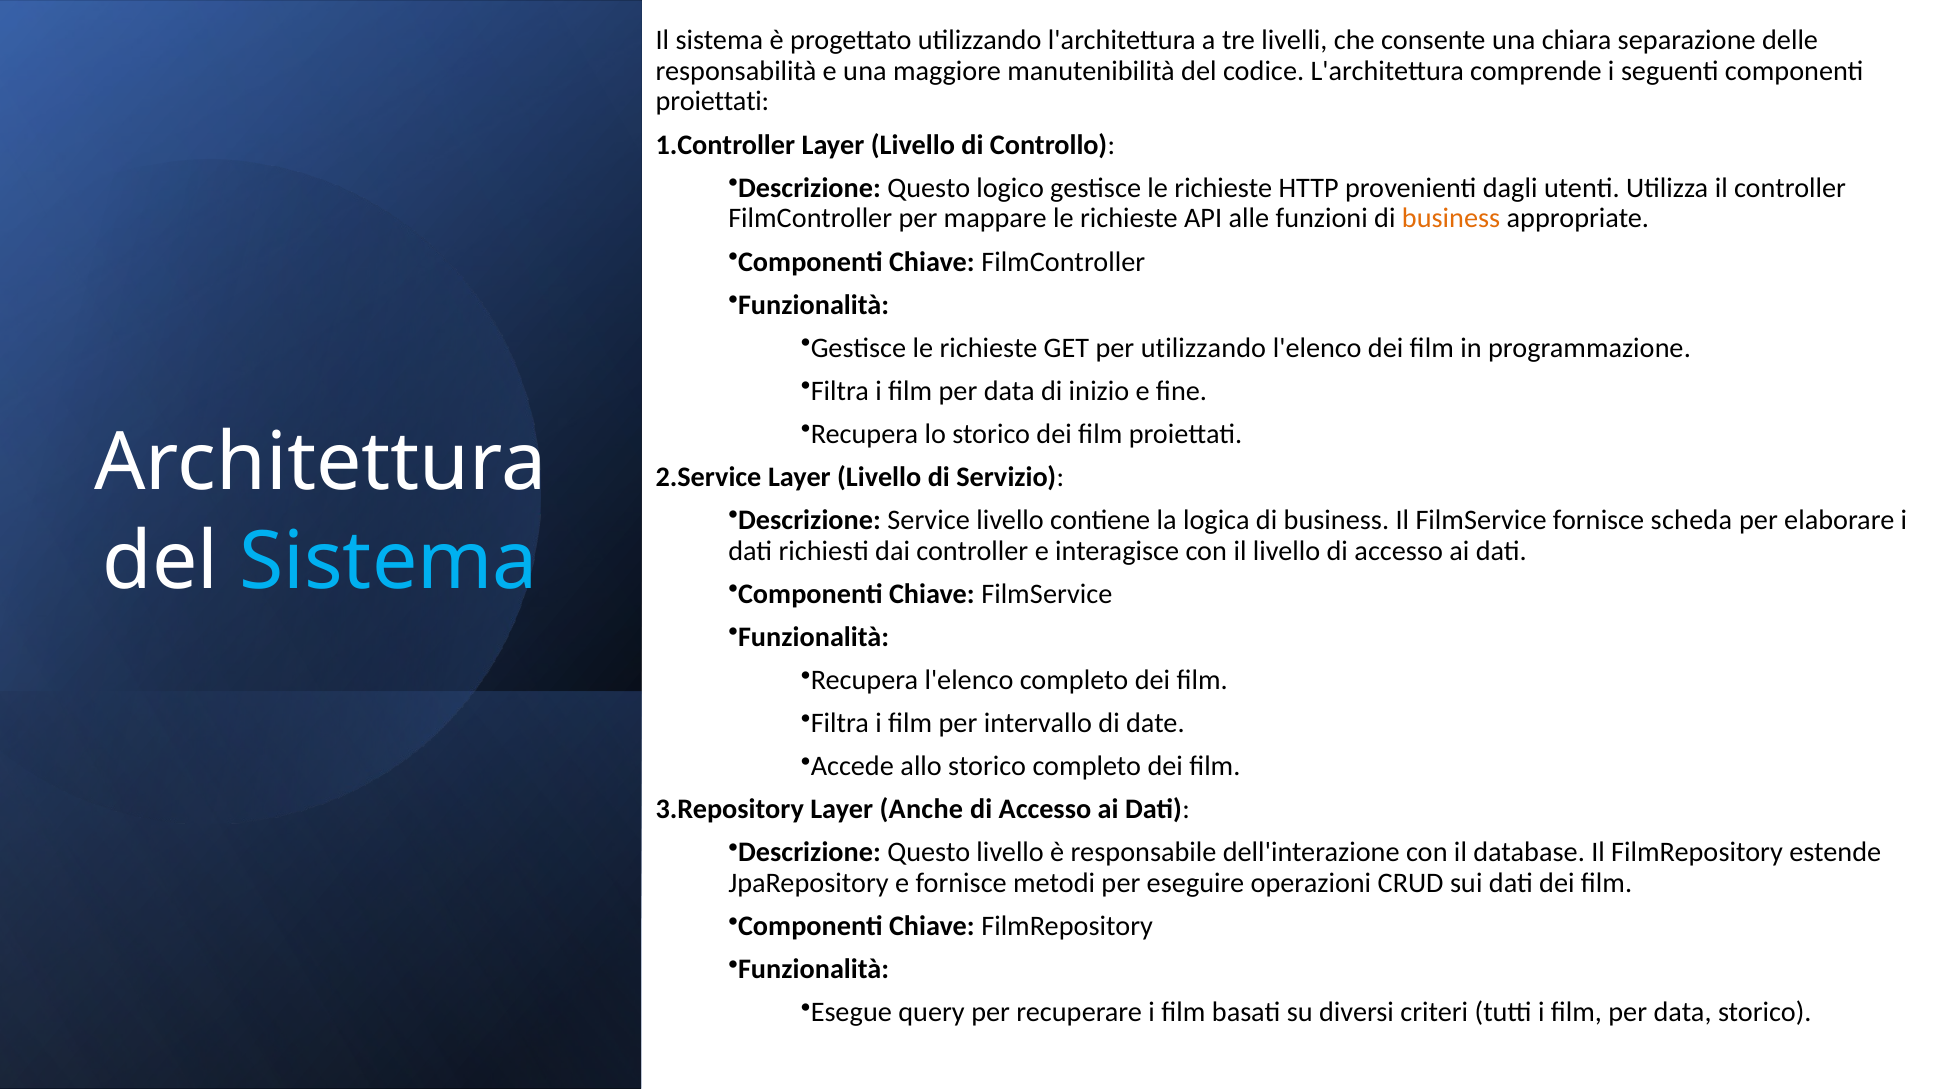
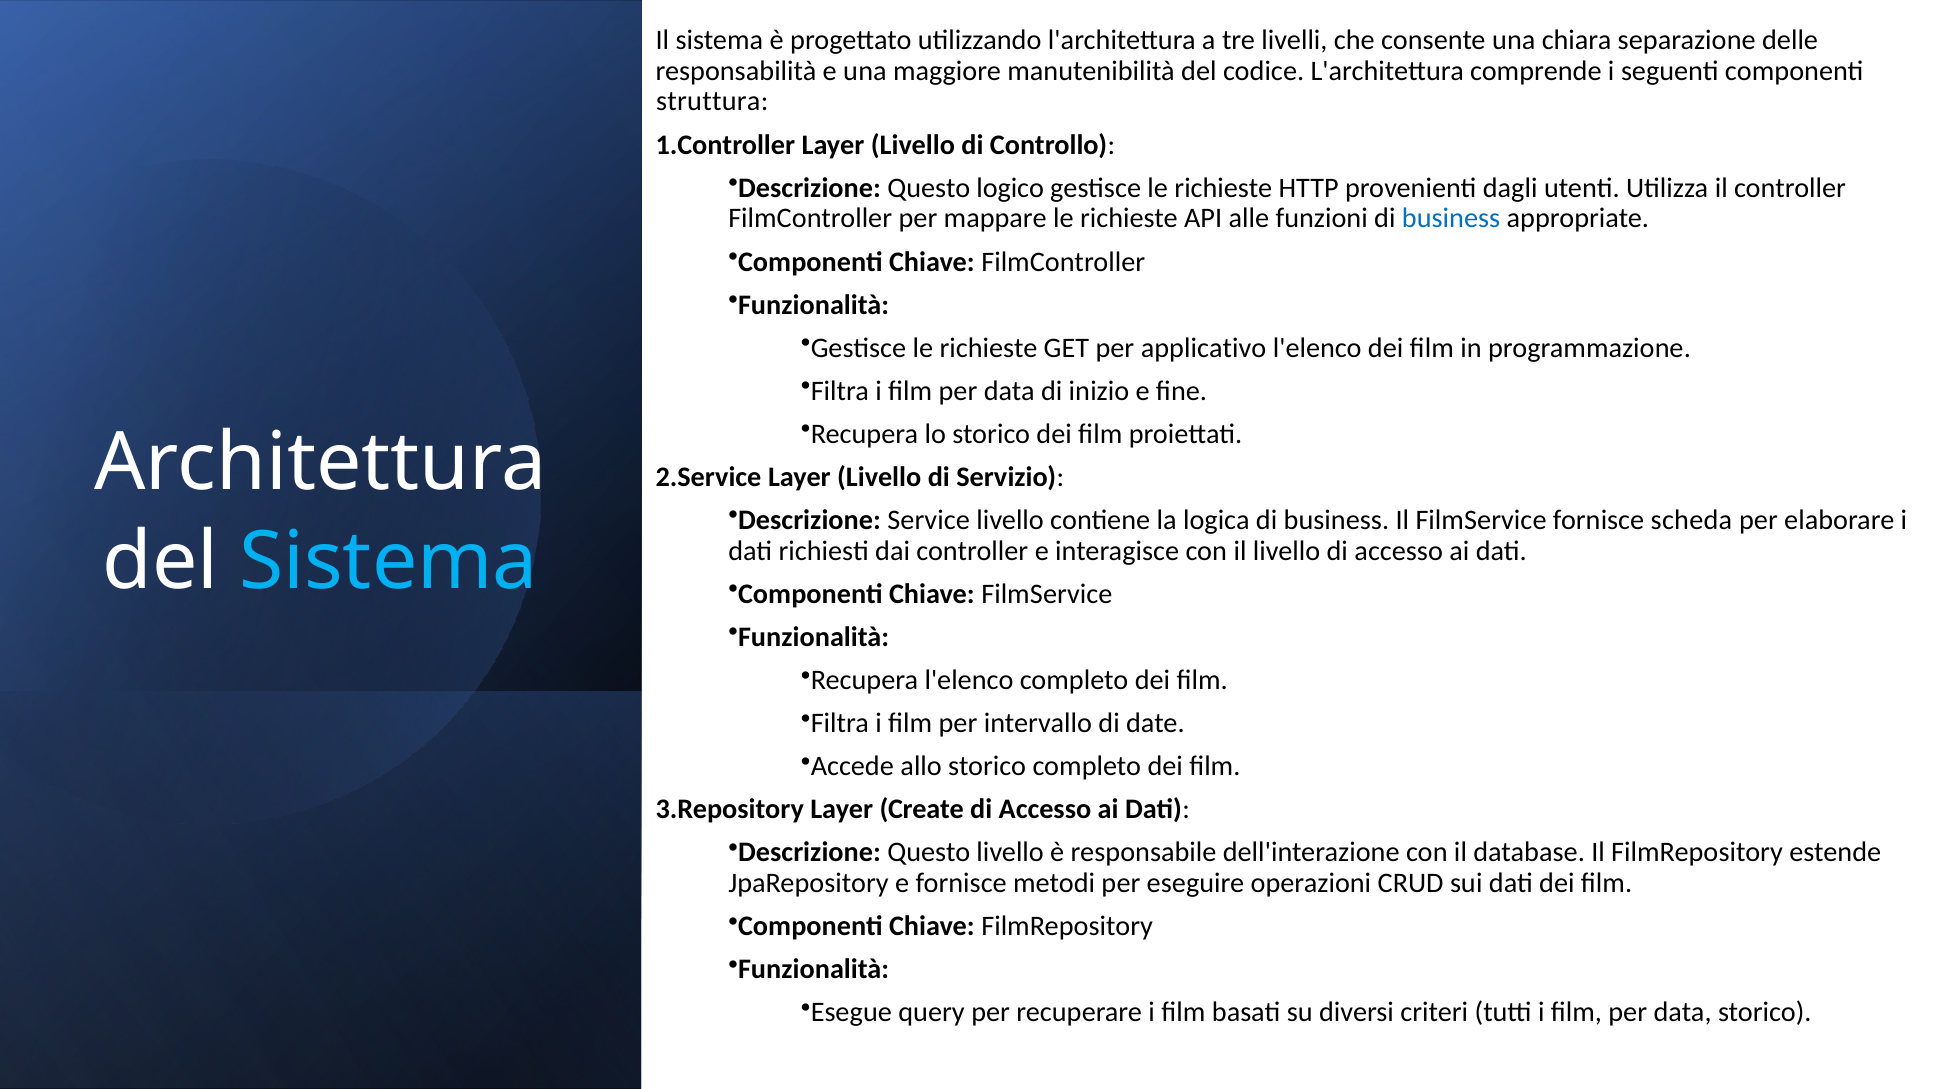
proiettati at (712, 102): proiettati -> struttura
business at (1451, 219) colour: orange -> blue
per utilizzando: utilizzando -> applicativo
Anche: Anche -> Create
